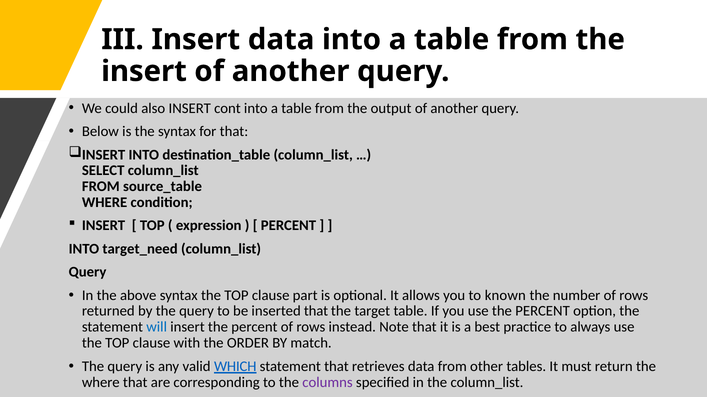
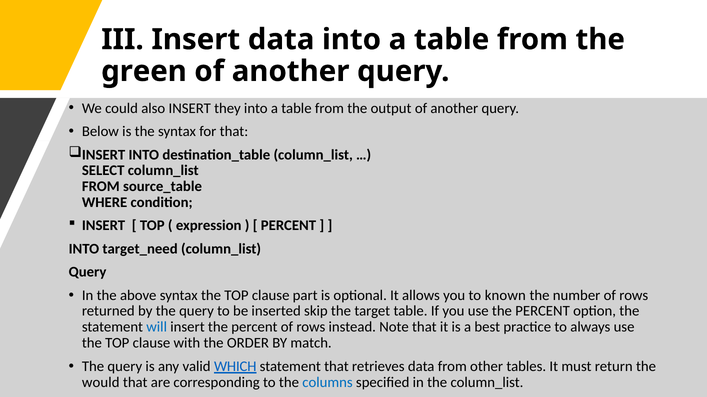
insert at (144, 71): insert -> green
cont: cont -> they
inserted that: that -> skip
where at (101, 383): where -> would
columns colour: purple -> blue
